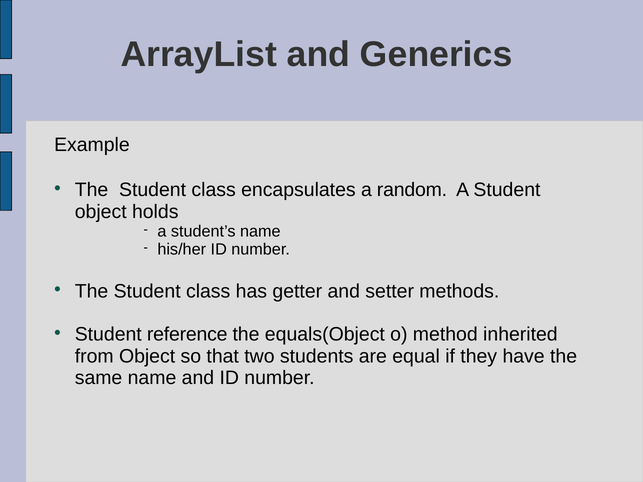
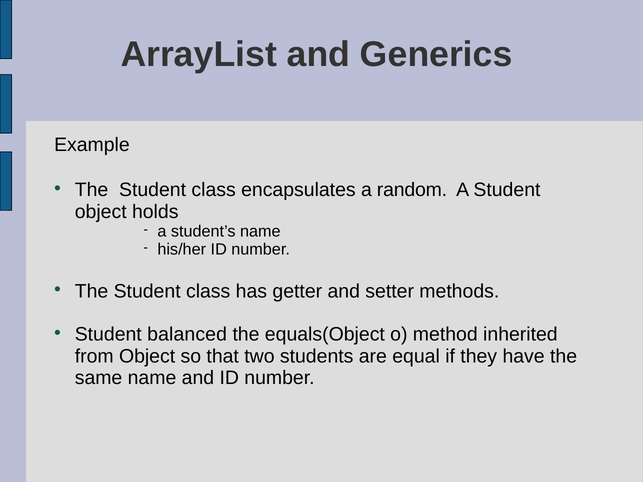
reference: reference -> balanced
